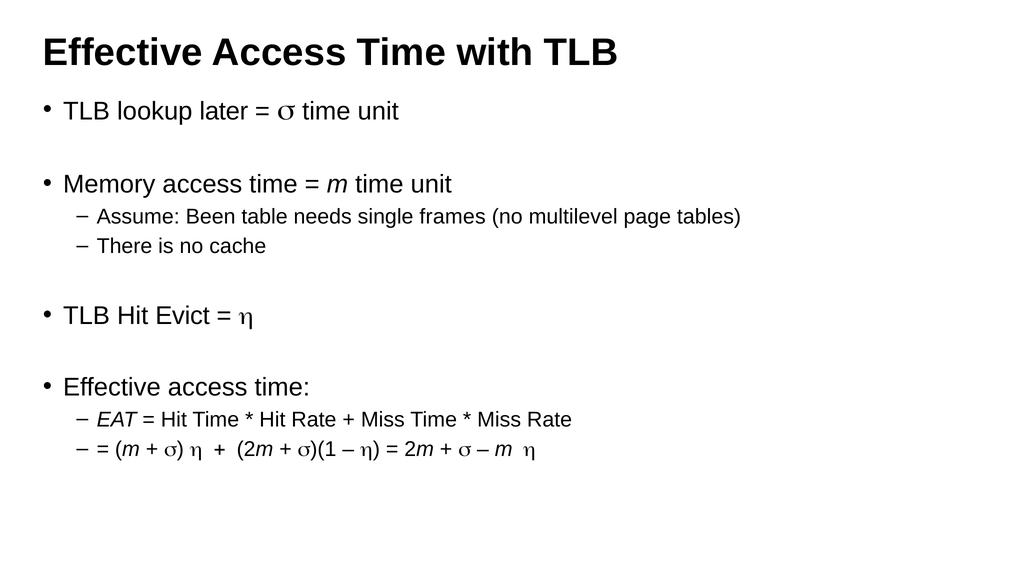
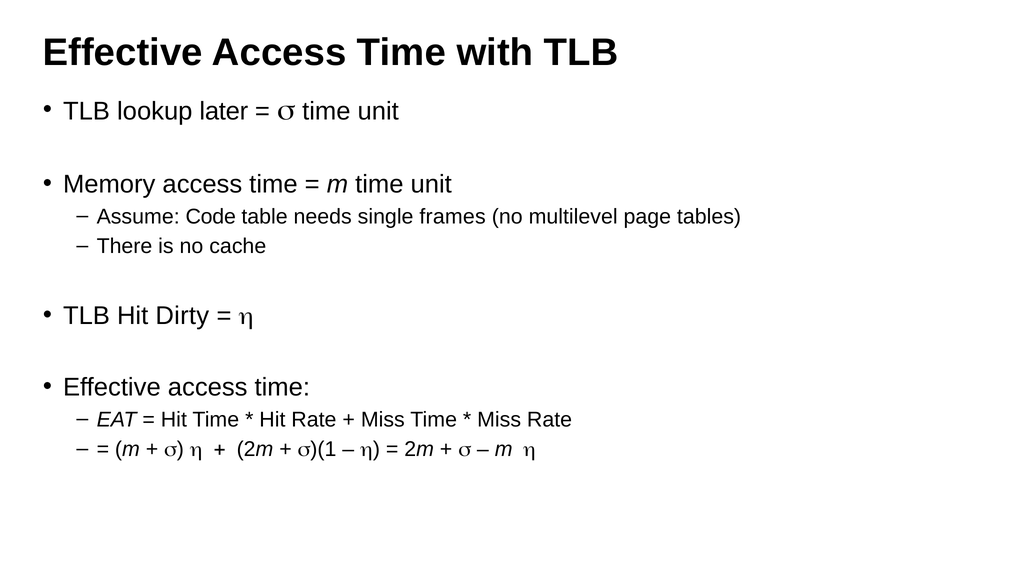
Been: Been -> Code
Evict: Evict -> Dirty
